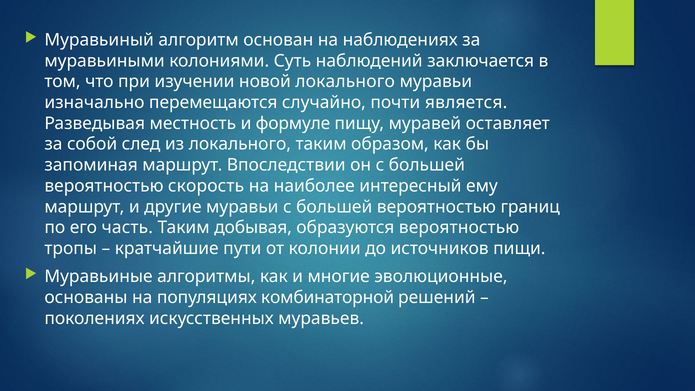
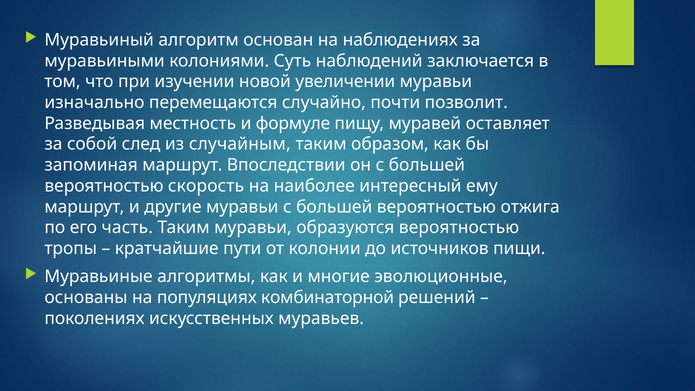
новой локального: локального -> увеличении
является: является -> позволит
из локального: локального -> случайным
границ: границ -> отжига
Таким добывая: добывая -> муравьи
